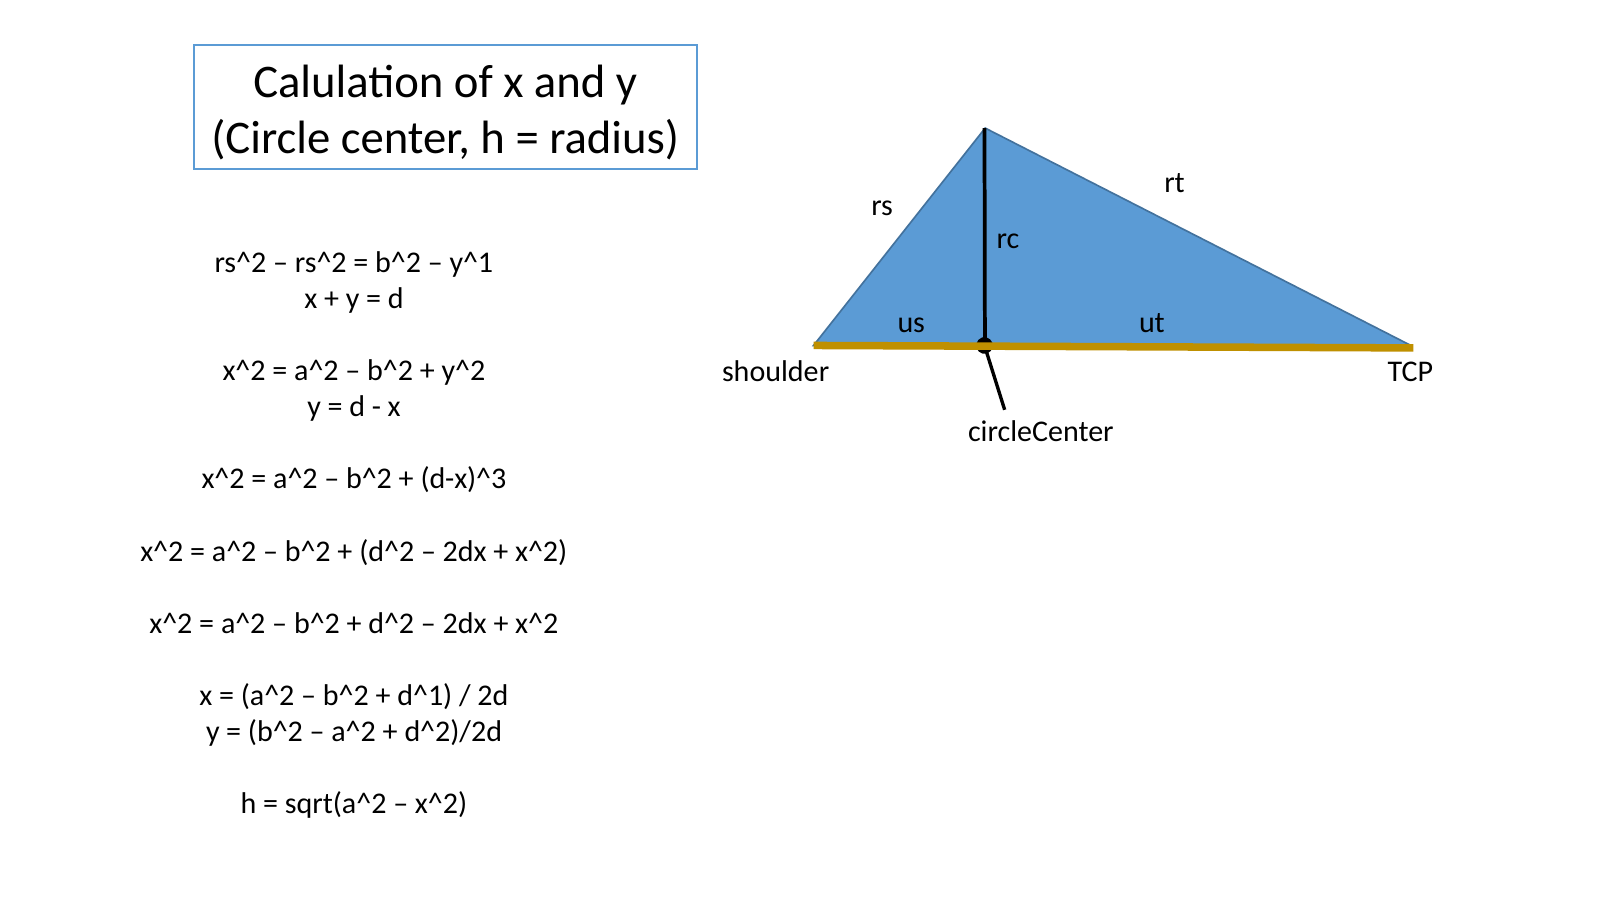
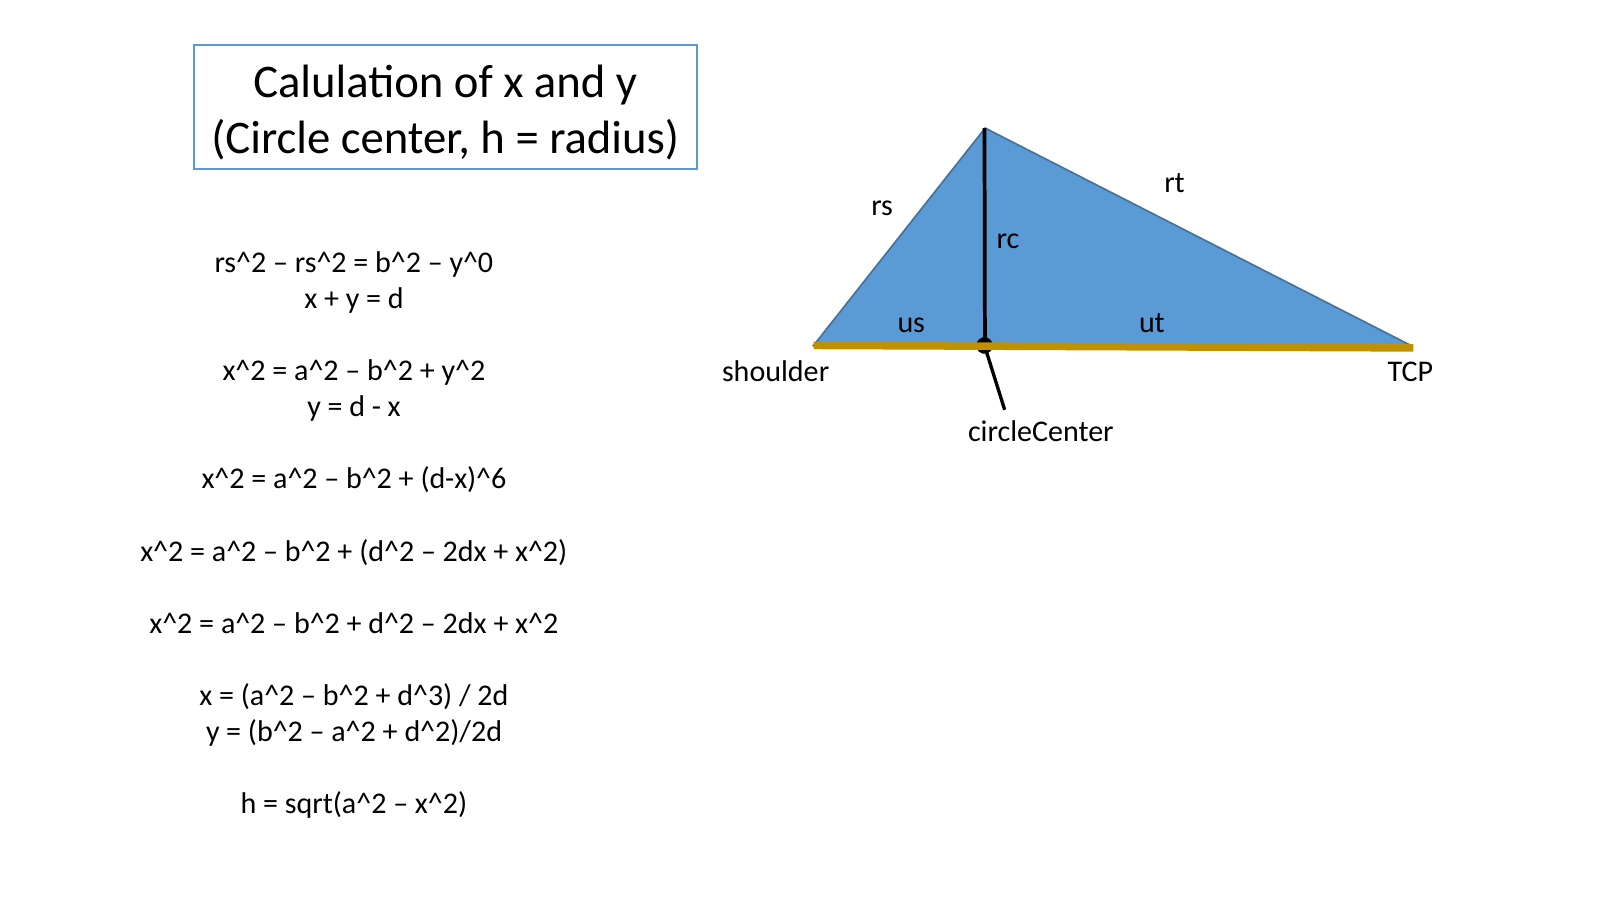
y^1: y^1 -> y^0
d-x)^3: d-x)^3 -> d-x)^6
d^1: d^1 -> d^3
